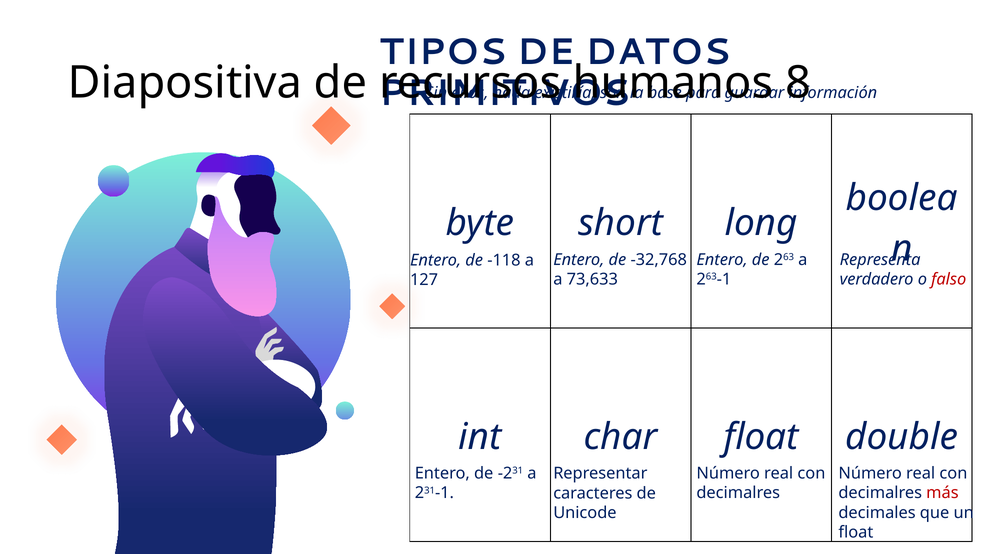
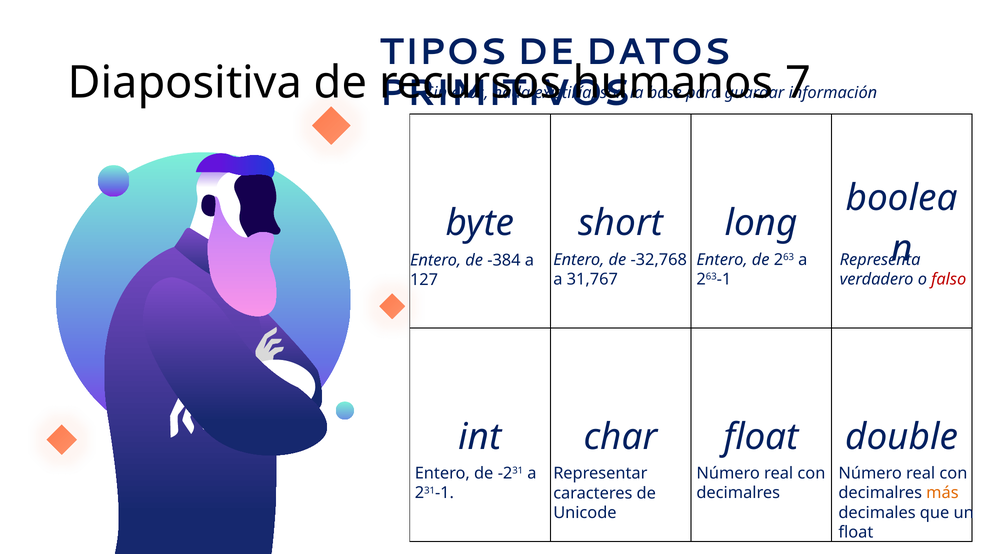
8: 8 -> 7
-118: -118 -> -384
73,633: 73,633 -> 31,767
más colour: red -> orange
